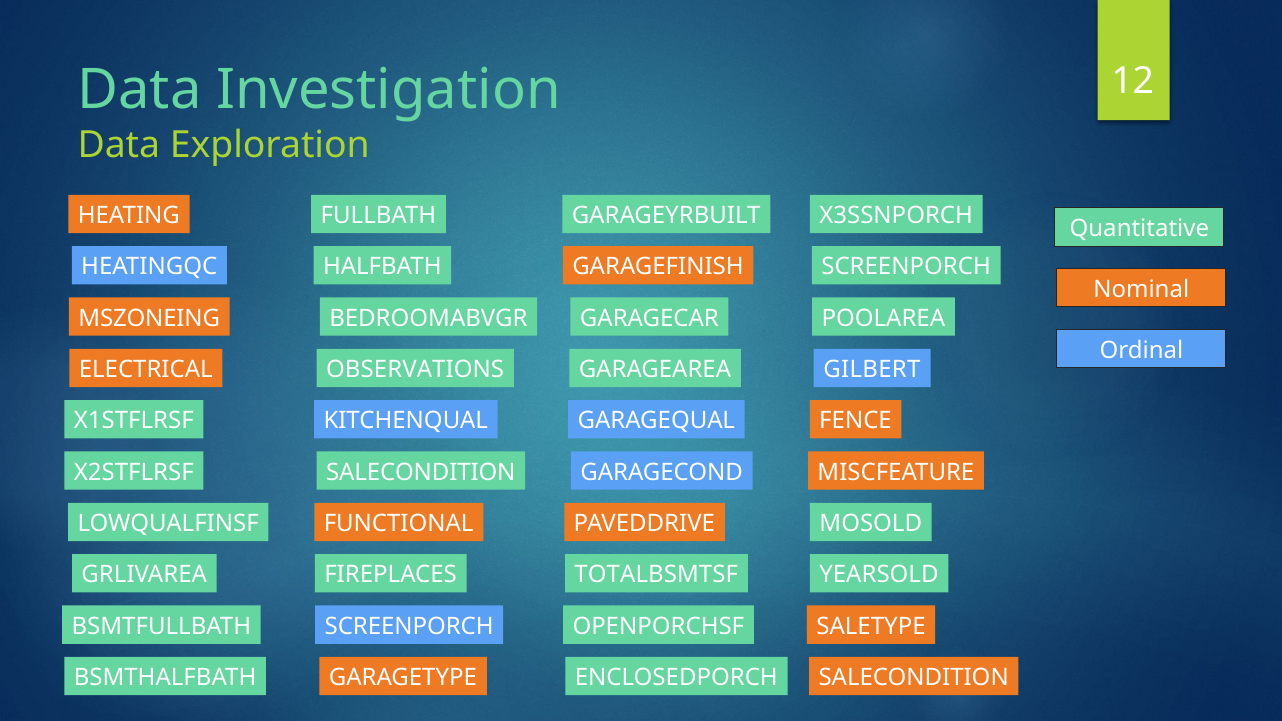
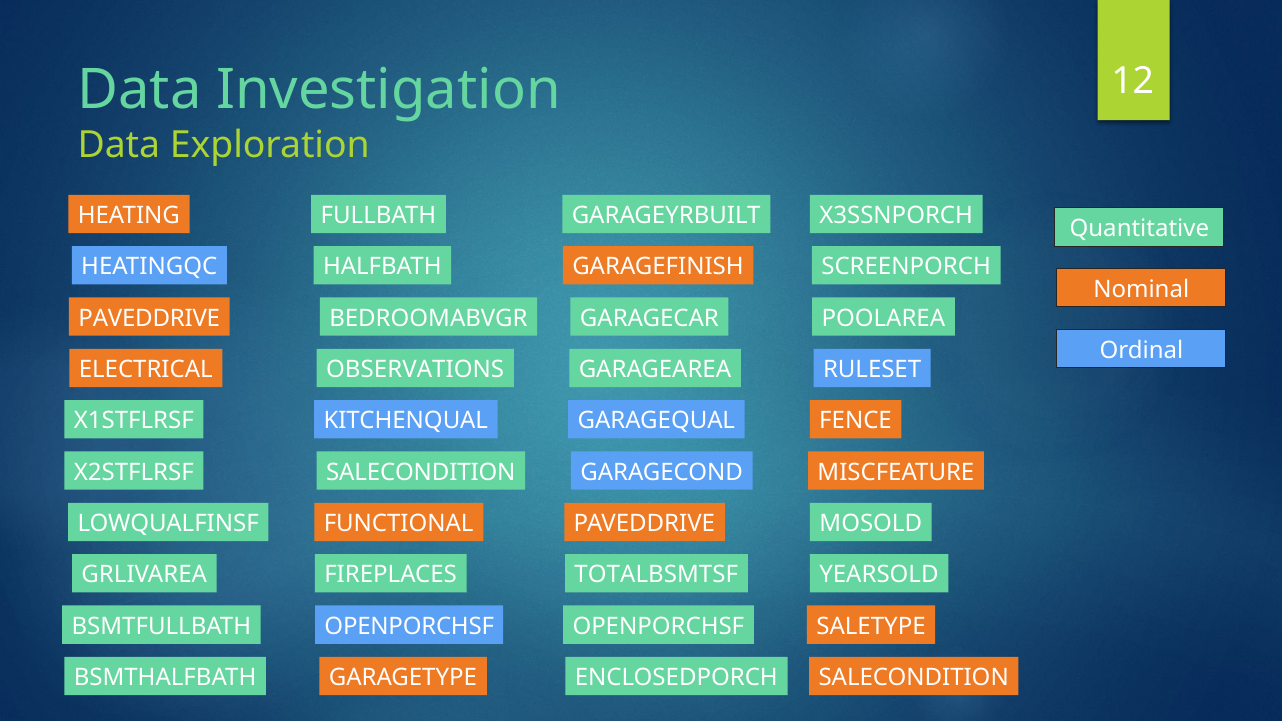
MSZONEING at (149, 318): MSZONEING -> PAVEDDRIVE
GILBERT: GILBERT -> RULESET
SCREENPORCH at (409, 626): SCREENPORCH -> OPENPORCHSF
